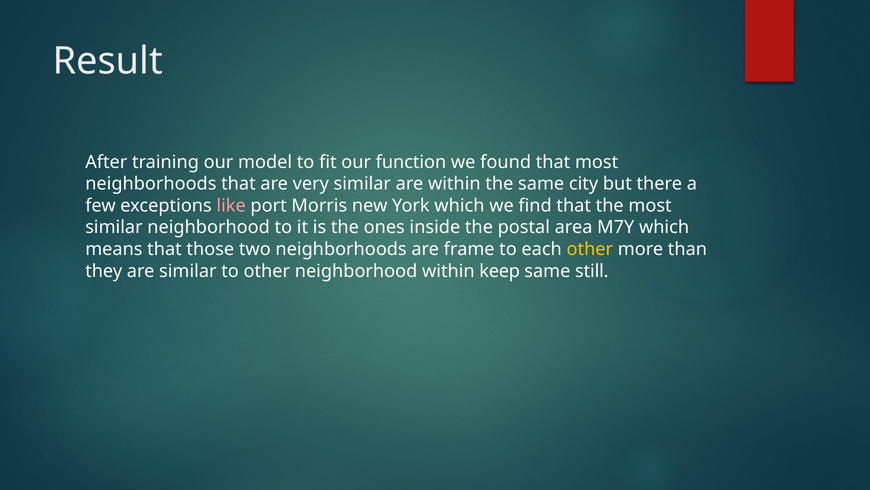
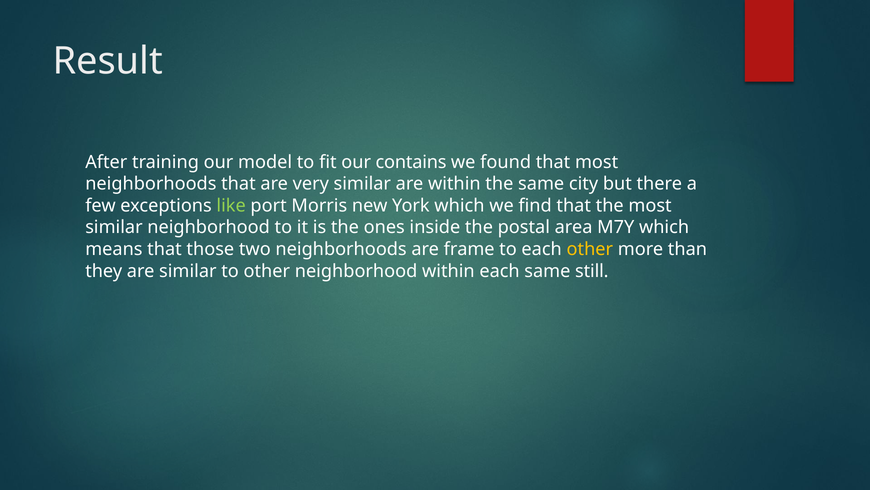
function: function -> contains
like colour: pink -> light green
within keep: keep -> each
